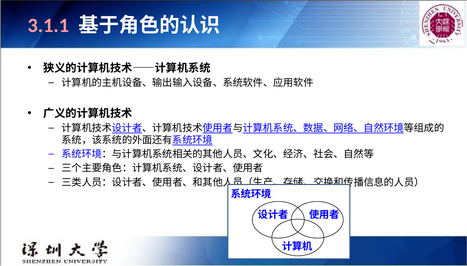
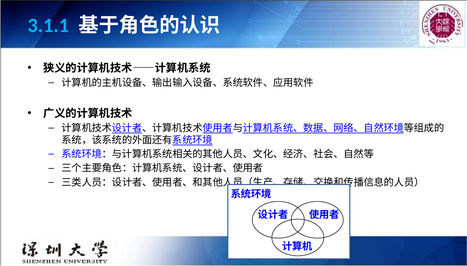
3.1.1 colour: pink -> light blue
